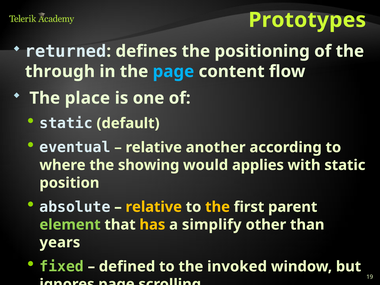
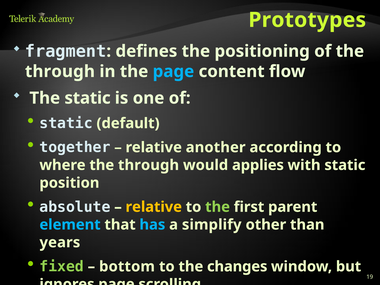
returned: returned -> fragment
The place: place -> static
eventual: eventual -> together
where the showing: showing -> through
the at (218, 207) colour: yellow -> light green
element colour: light green -> light blue
has colour: yellow -> light blue
defined: defined -> bottom
invoked: invoked -> changes
